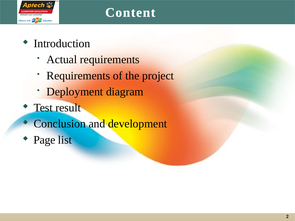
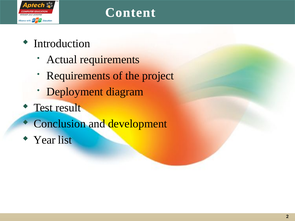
Page: Page -> Year
